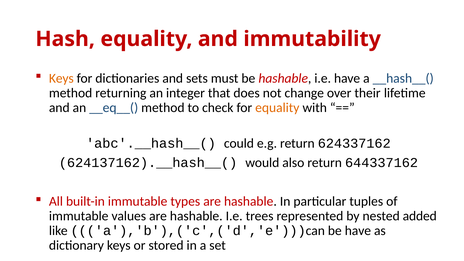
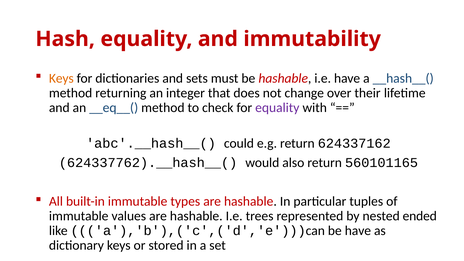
equality at (277, 108) colour: orange -> purple
624137162).__hash__(: 624137162).__hash__( -> 624337762).__hash__(
644337162: 644337162 -> 560101165
added: added -> ended
